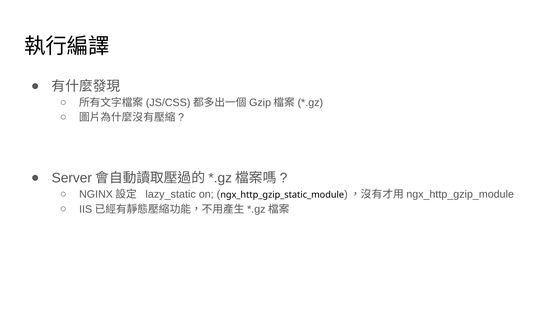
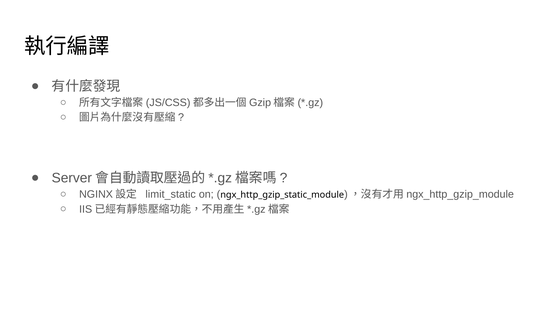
lazy_static: lazy_static -> limit_static
